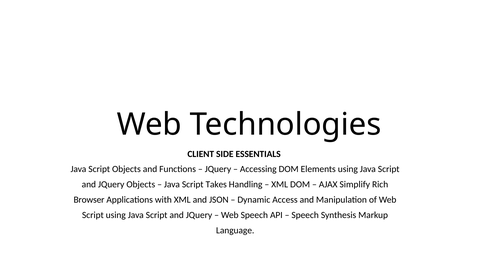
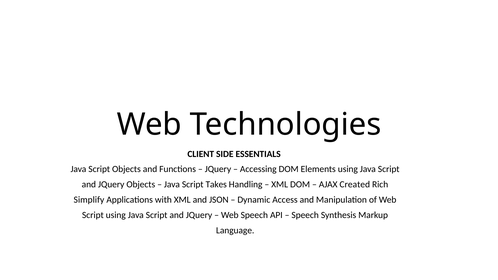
Simplify: Simplify -> Created
Browser: Browser -> Simplify
